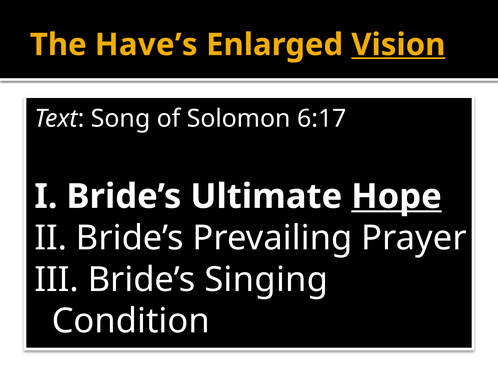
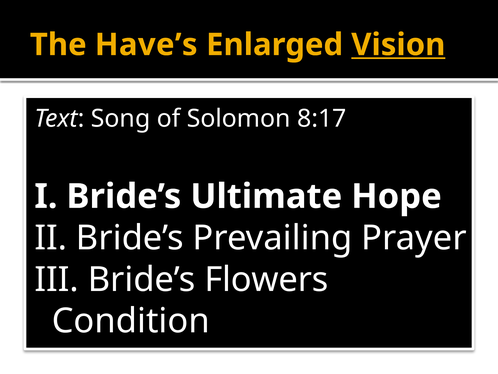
6:17: 6:17 -> 8:17
Hope underline: present -> none
Singing: Singing -> Flowers
